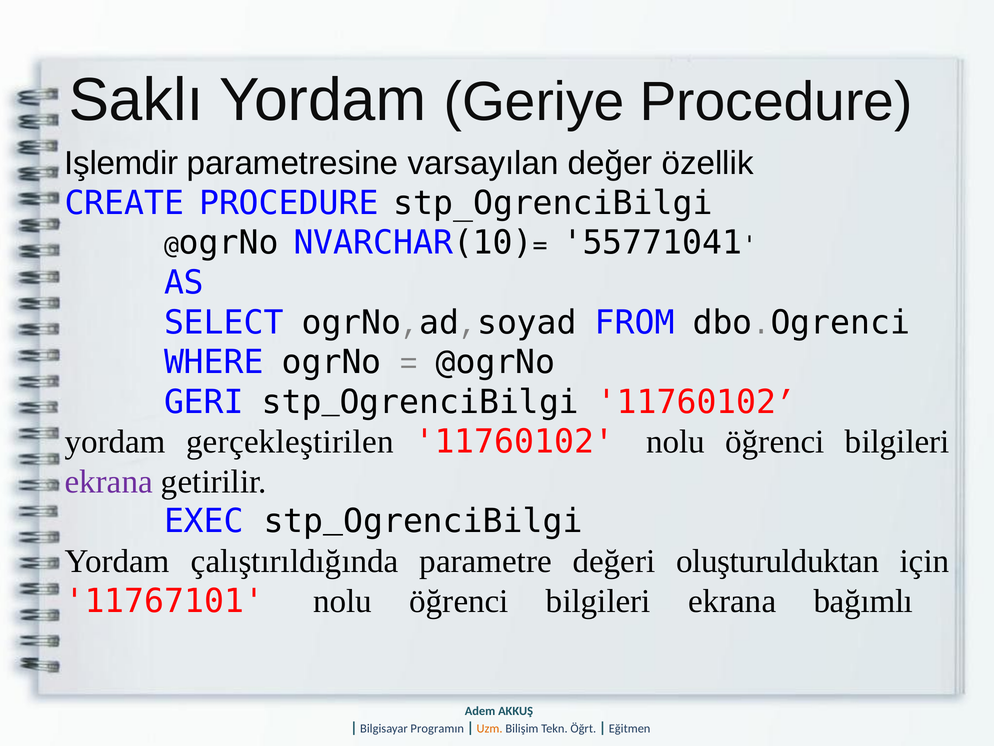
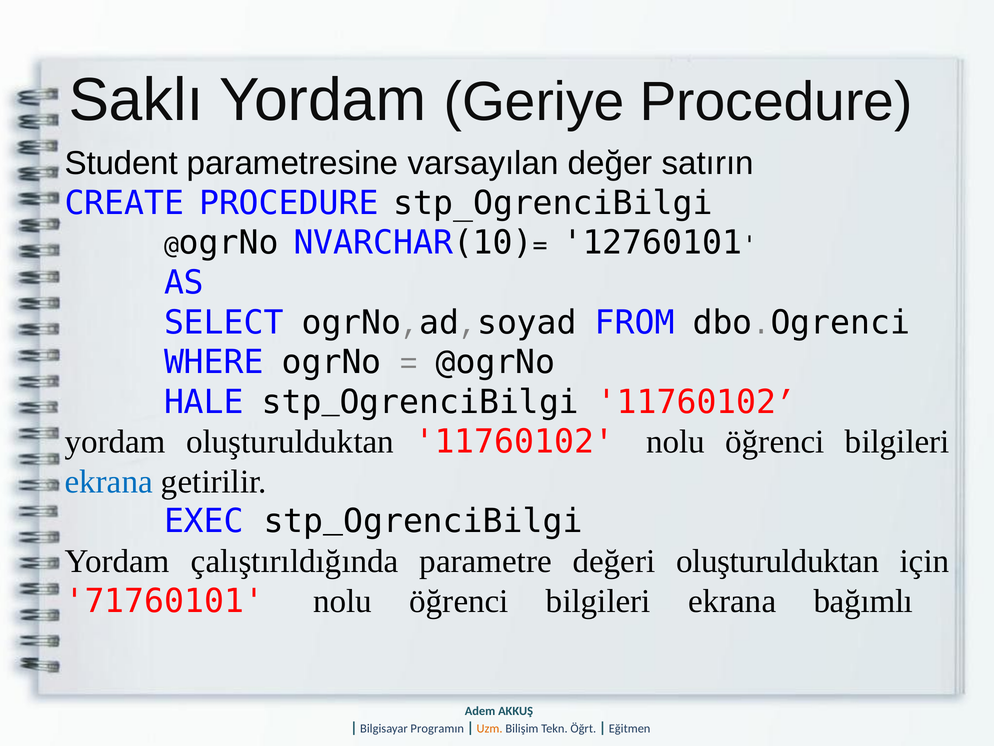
Işlemdir: Işlemdir -> Student
özellik: özellik -> satırın
55771041: 55771041 -> 12760101
GERI: GERI -> HALE
yordam gerçekleştirilen: gerçekleştirilen -> oluşturulduktan
ekrana at (109, 481) colour: purple -> blue
11767101: 11767101 -> 71760101
